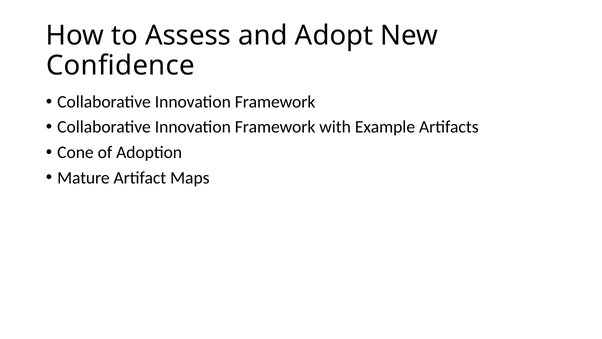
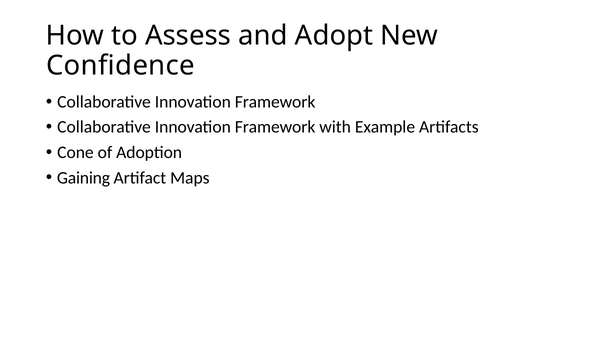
Mature: Mature -> Gaining
